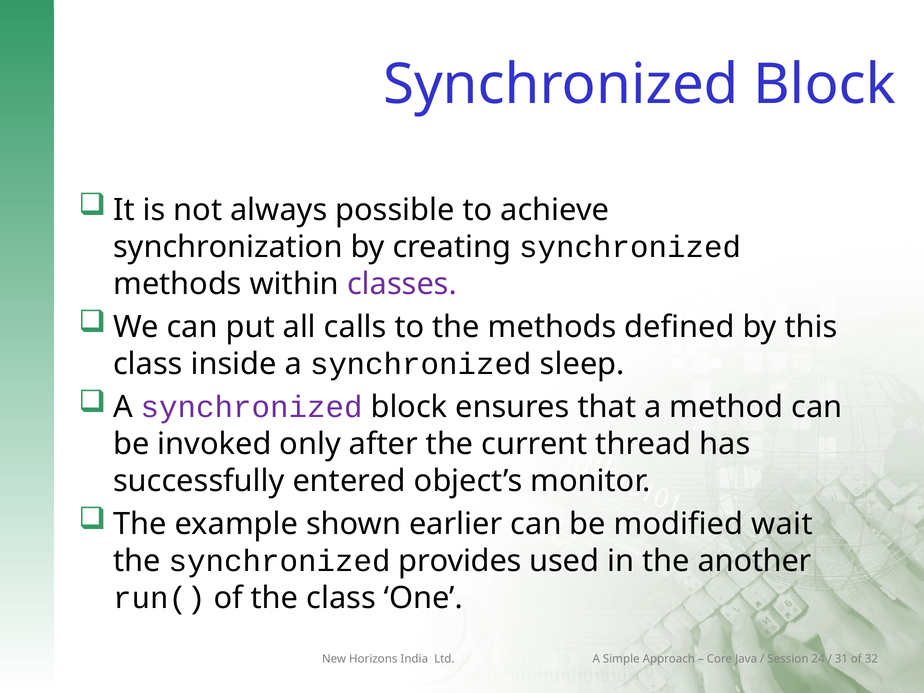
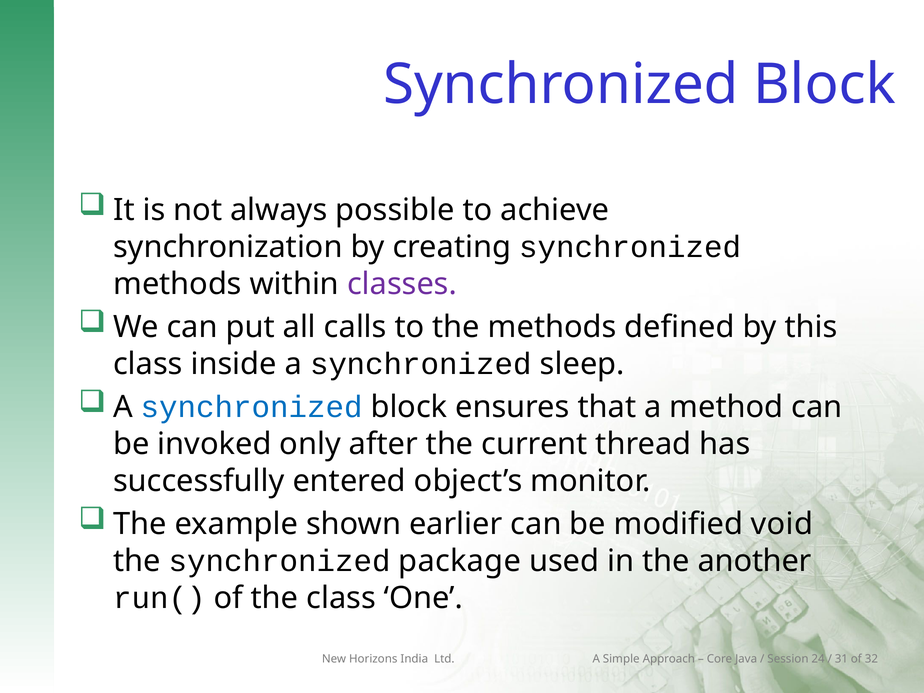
synchronized at (252, 407) colour: purple -> blue
wait: wait -> void
provides: provides -> package
